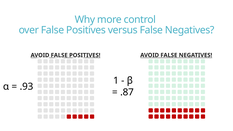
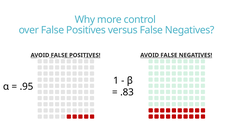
.93: .93 -> .95
.87: .87 -> .83
